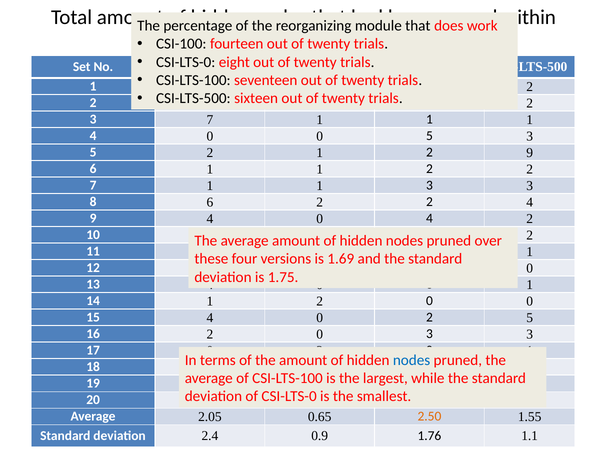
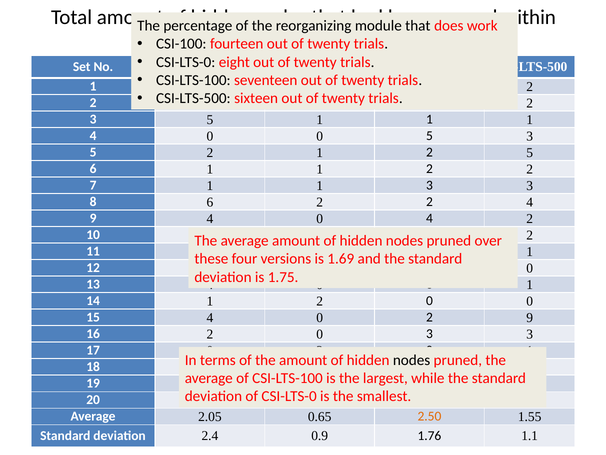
7 at (210, 120): 7 -> 5
2 9: 9 -> 5
2 5: 5 -> 9
nodes at (412, 360) colour: blue -> black
